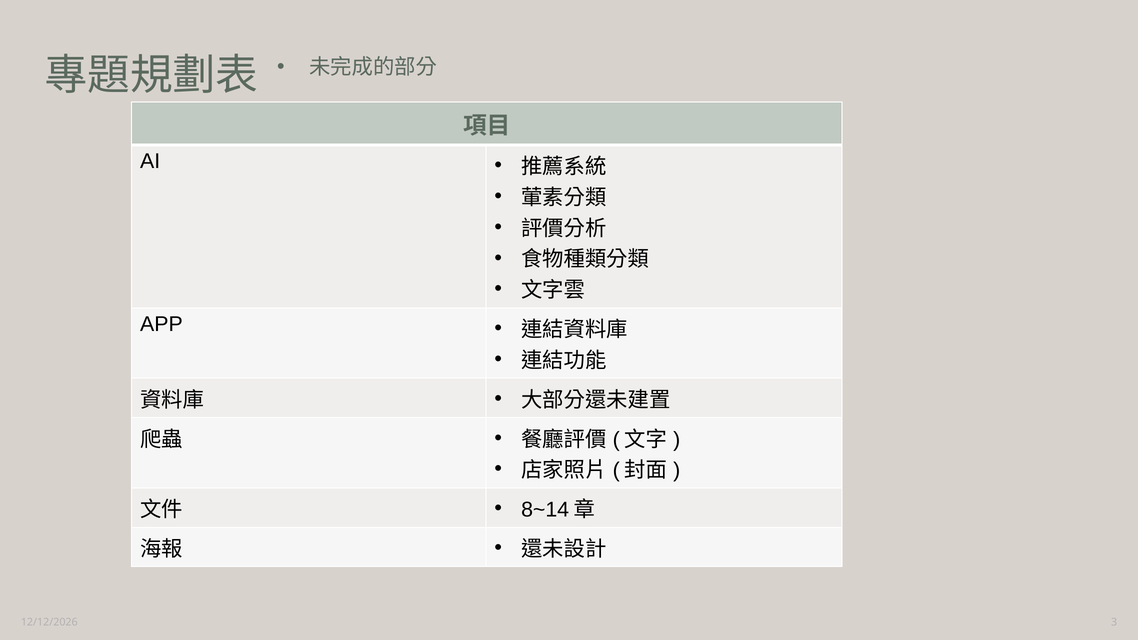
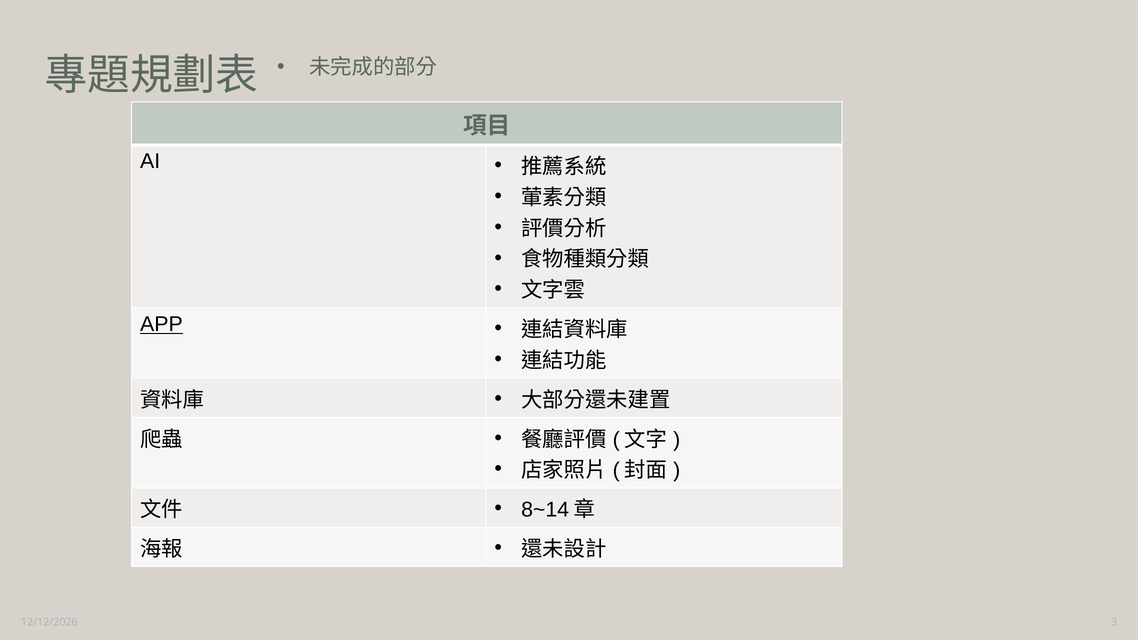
APP underline: none -> present
